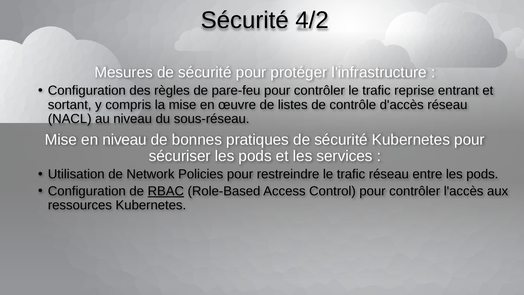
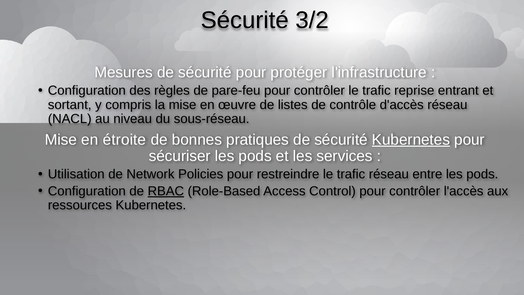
4/2: 4/2 -> 3/2
en niveau: niveau -> étroite
Kubernetes at (411, 140) underline: none -> present
